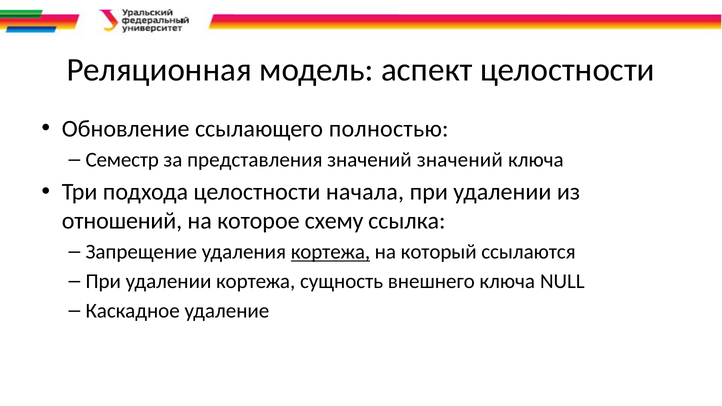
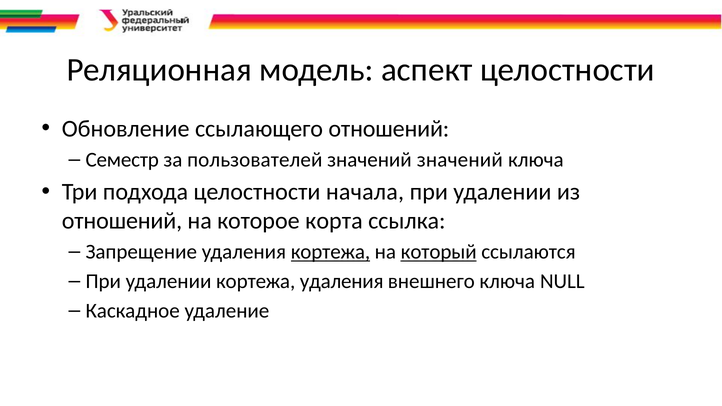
ссылающего полностью: полностью -> отношений
представления: представления -> пользователей
схему: схему -> корта
который underline: none -> present
кортежа сущность: сущность -> удаления
